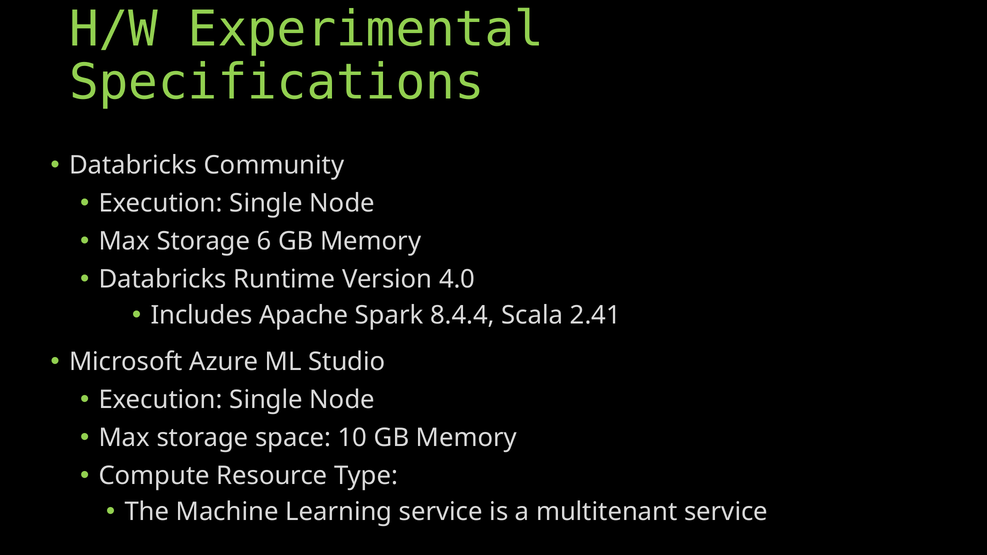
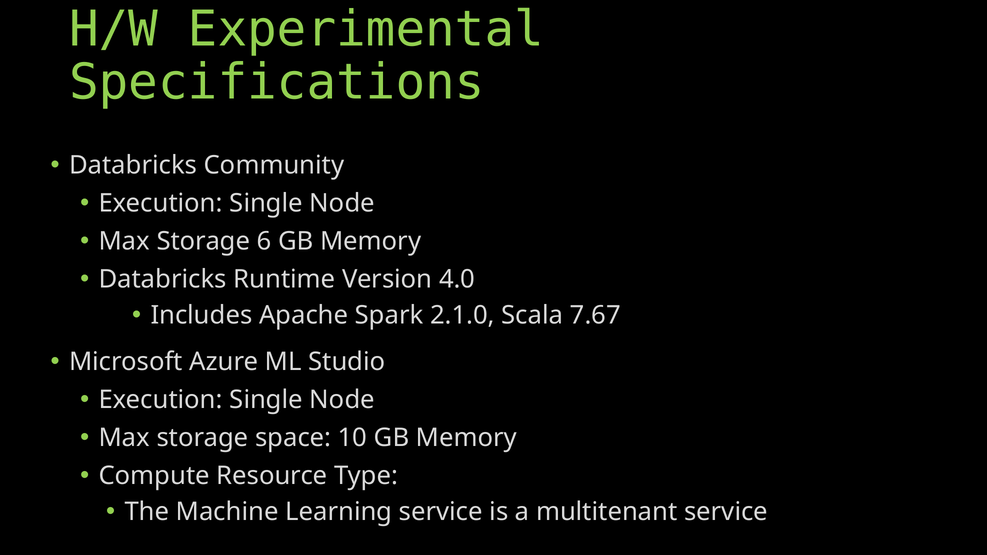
8.4.4: 8.4.4 -> 2.1.0
2.41: 2.41 -> 7.67
